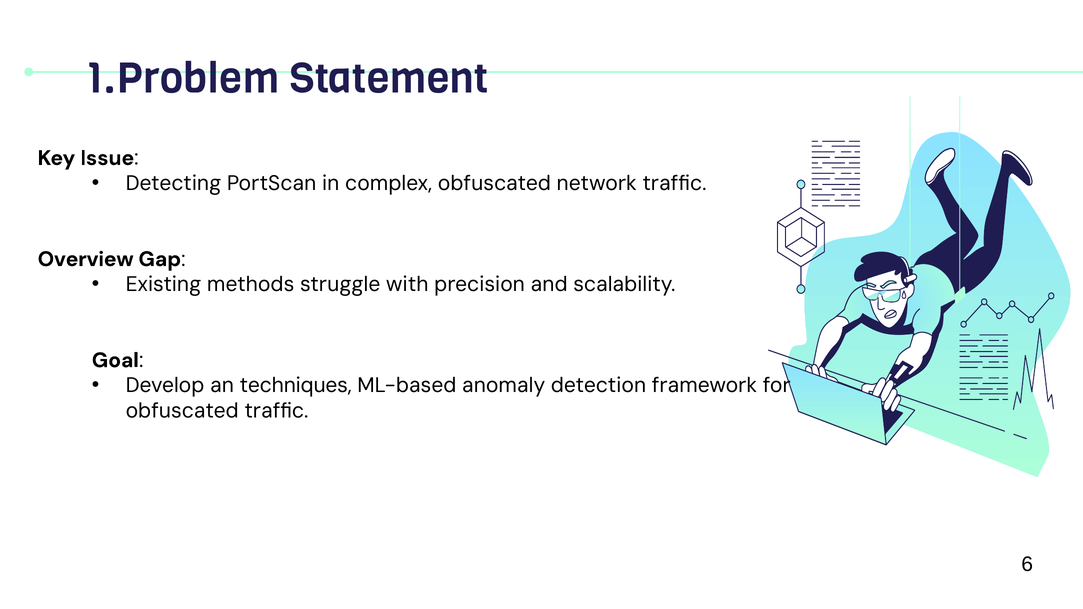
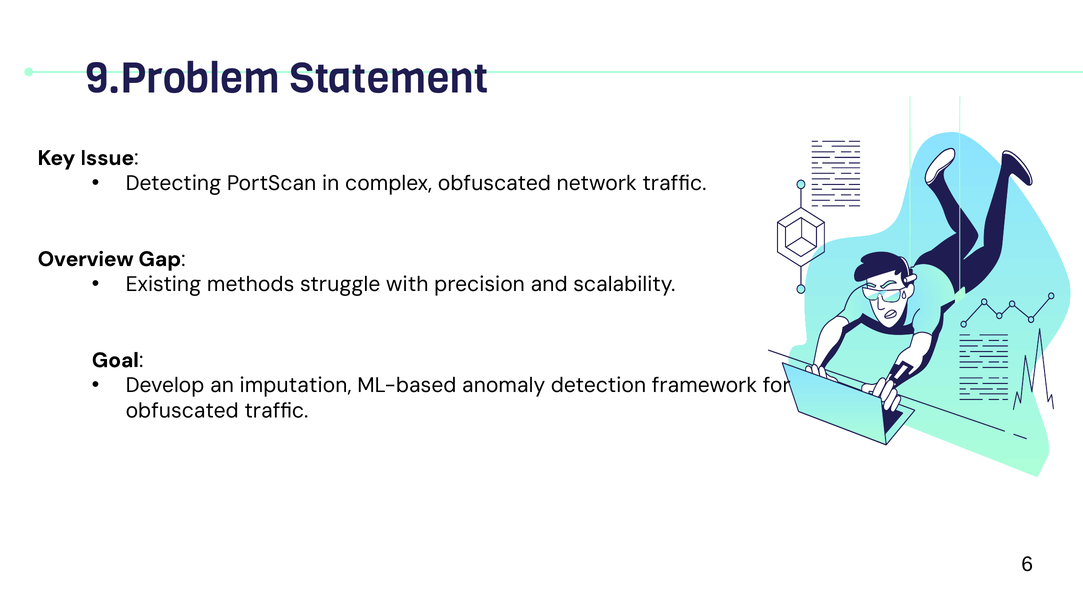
1.Problem: 1.Problem -> 9.Problem
techniques: techniques -> imputation
